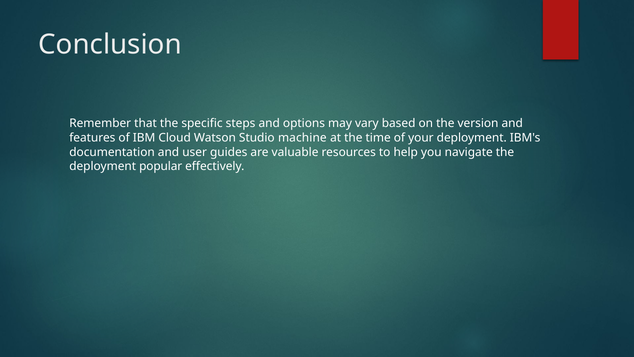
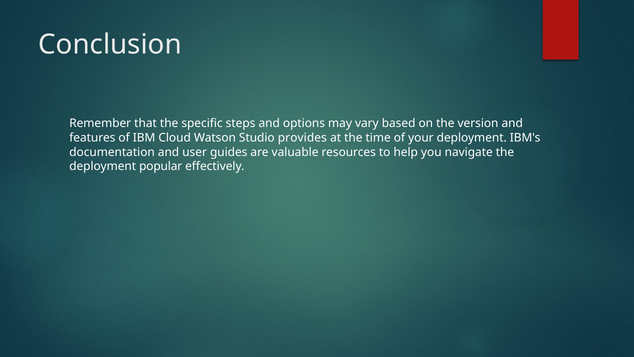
machine: machine -> provides
